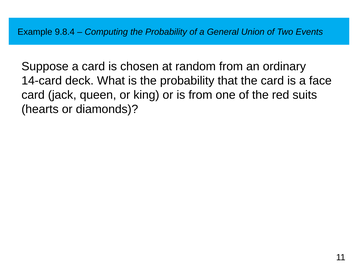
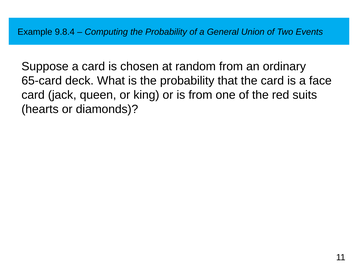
14-card: 14-card -> 65-card
